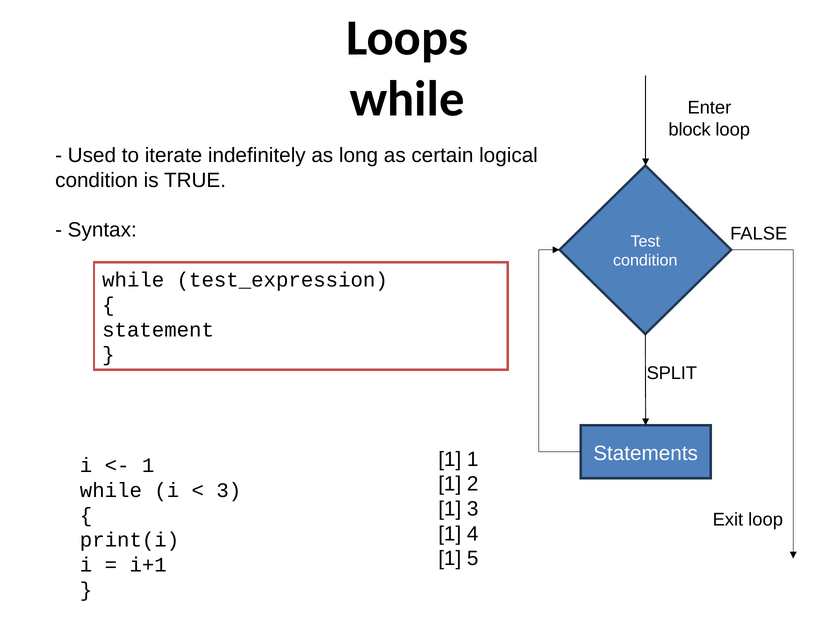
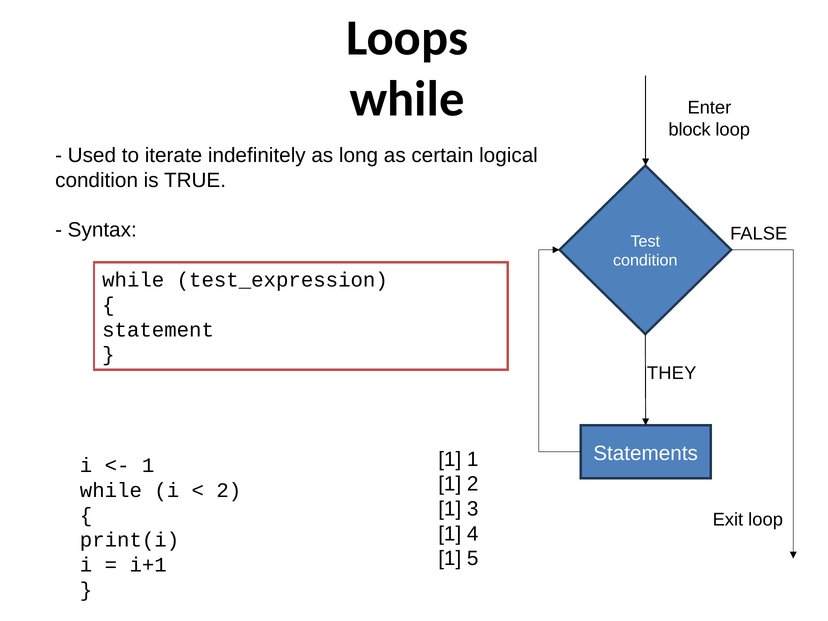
SPLIT: SPLIT -> THEY
3 at (229, 490): 3 -> 2
